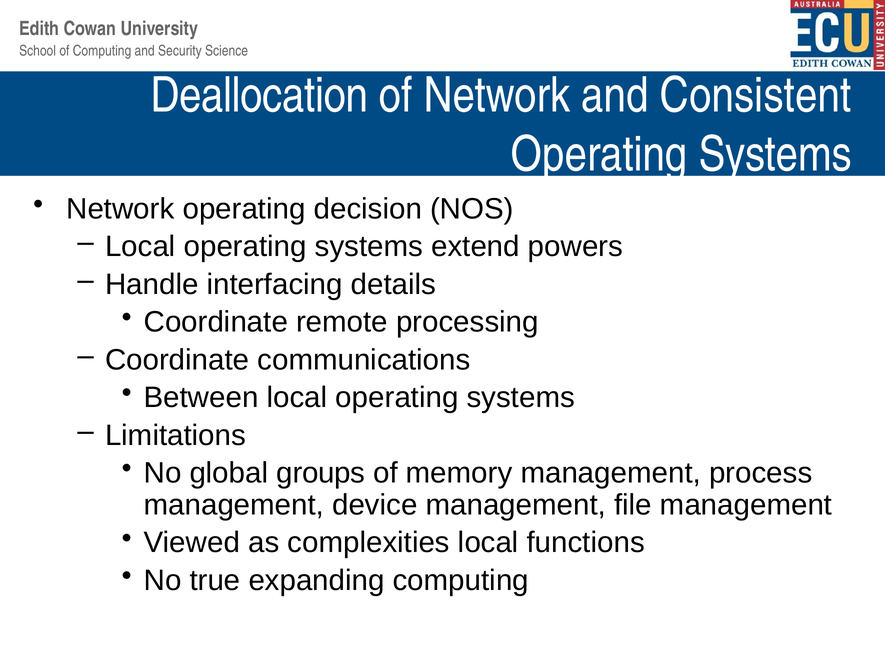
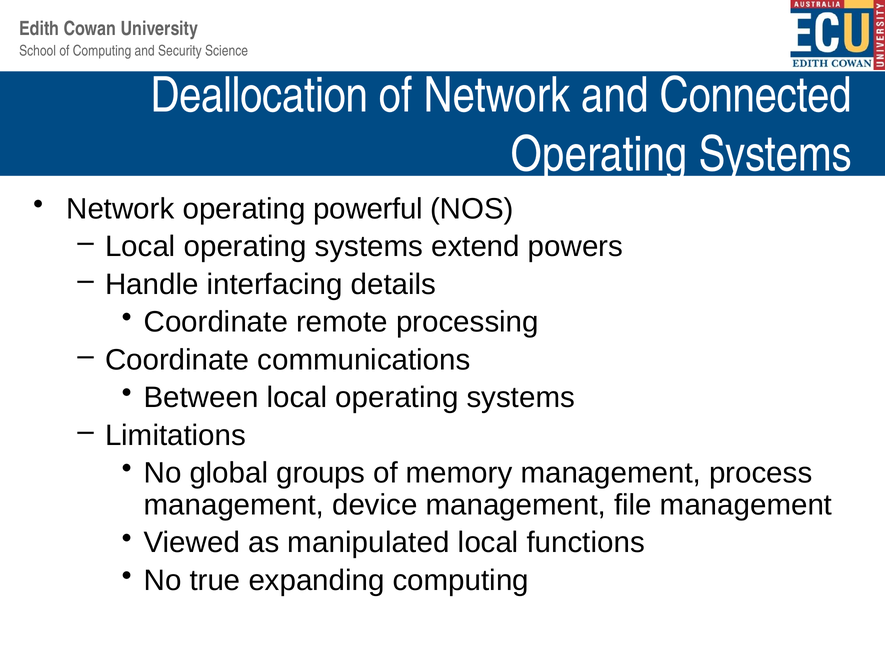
Consistent: Consistent -> Connected
decision: decision -> powerful
complexities: complexities -> manipulated
